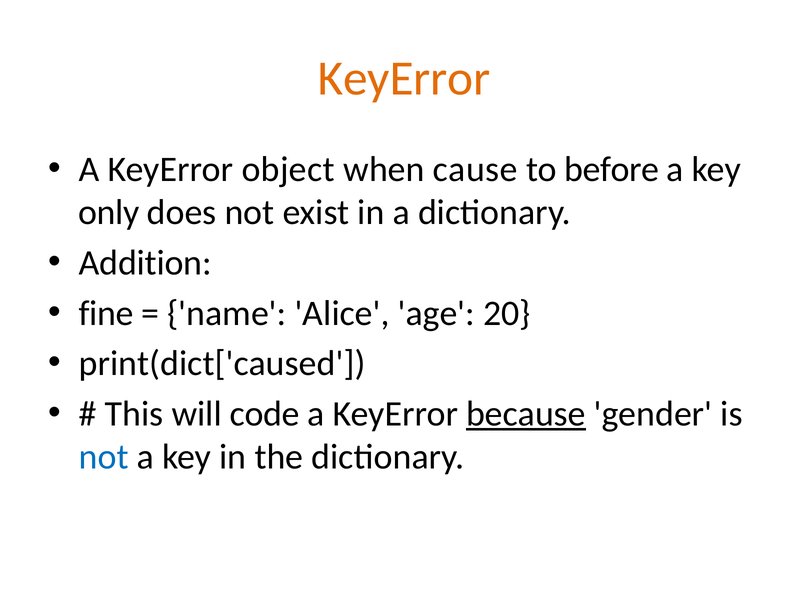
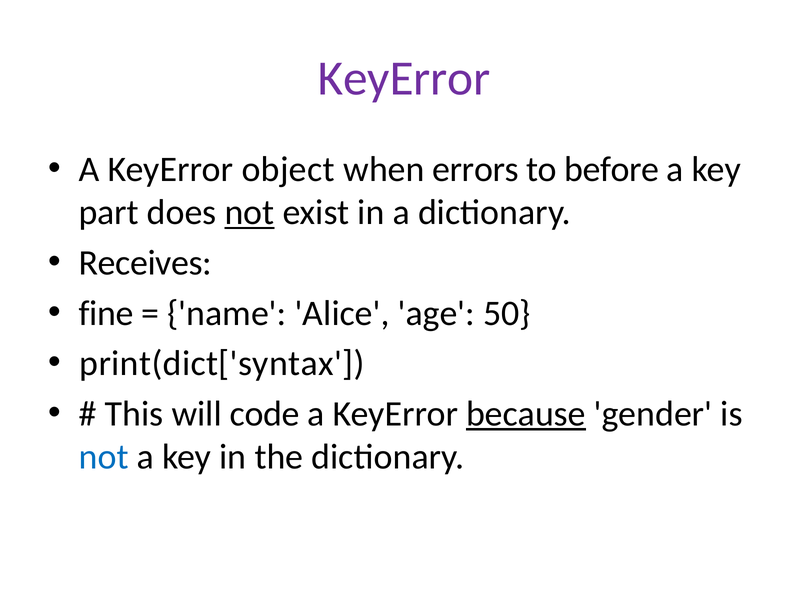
KeyError at (404, 78) colour: orange -> purple
cause: cause -> errors
only: only -> part
not at (249, 213) underline: none -> present
Addition: Addition -> Receives
20: 20 -> 50
print(dict['caused: print(dict['caused -> print(dict['syntax
